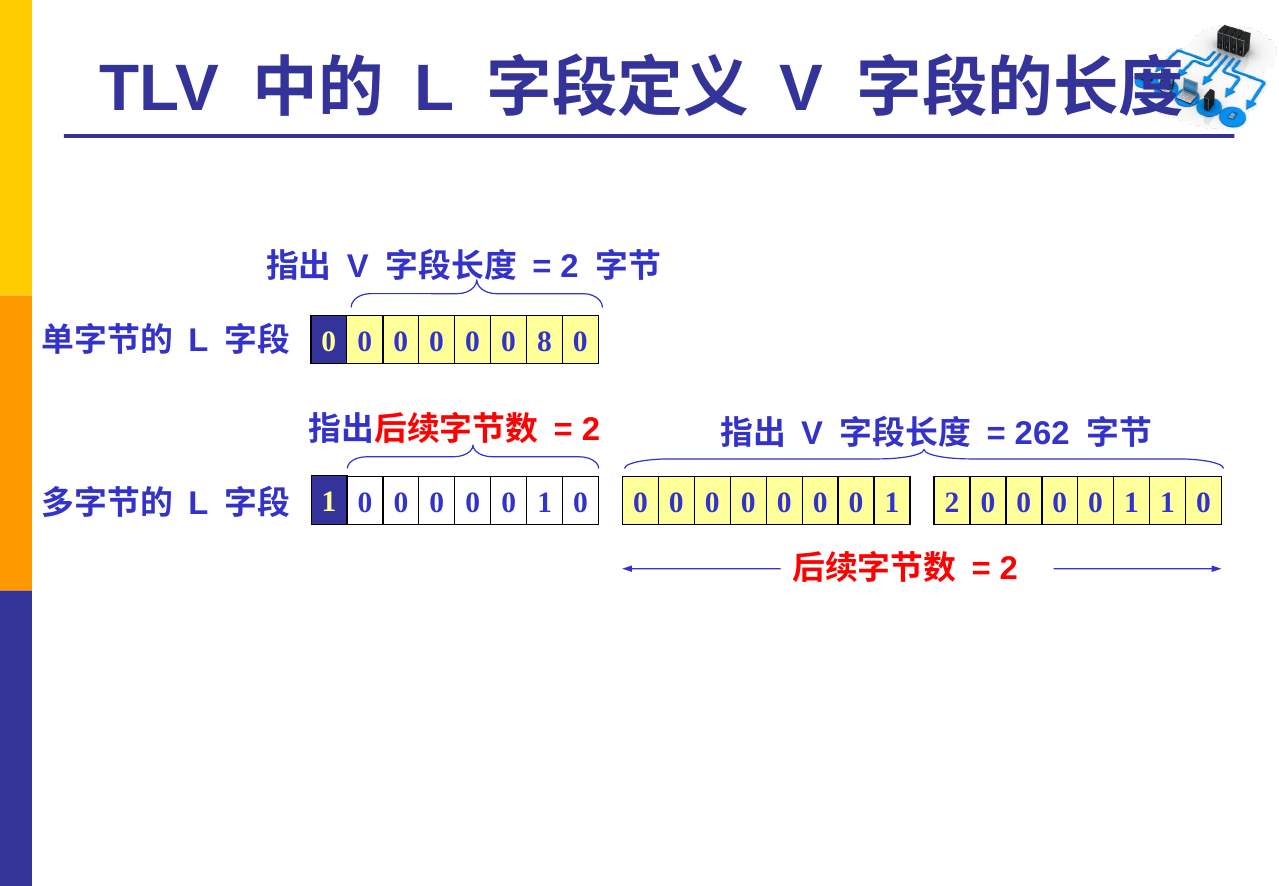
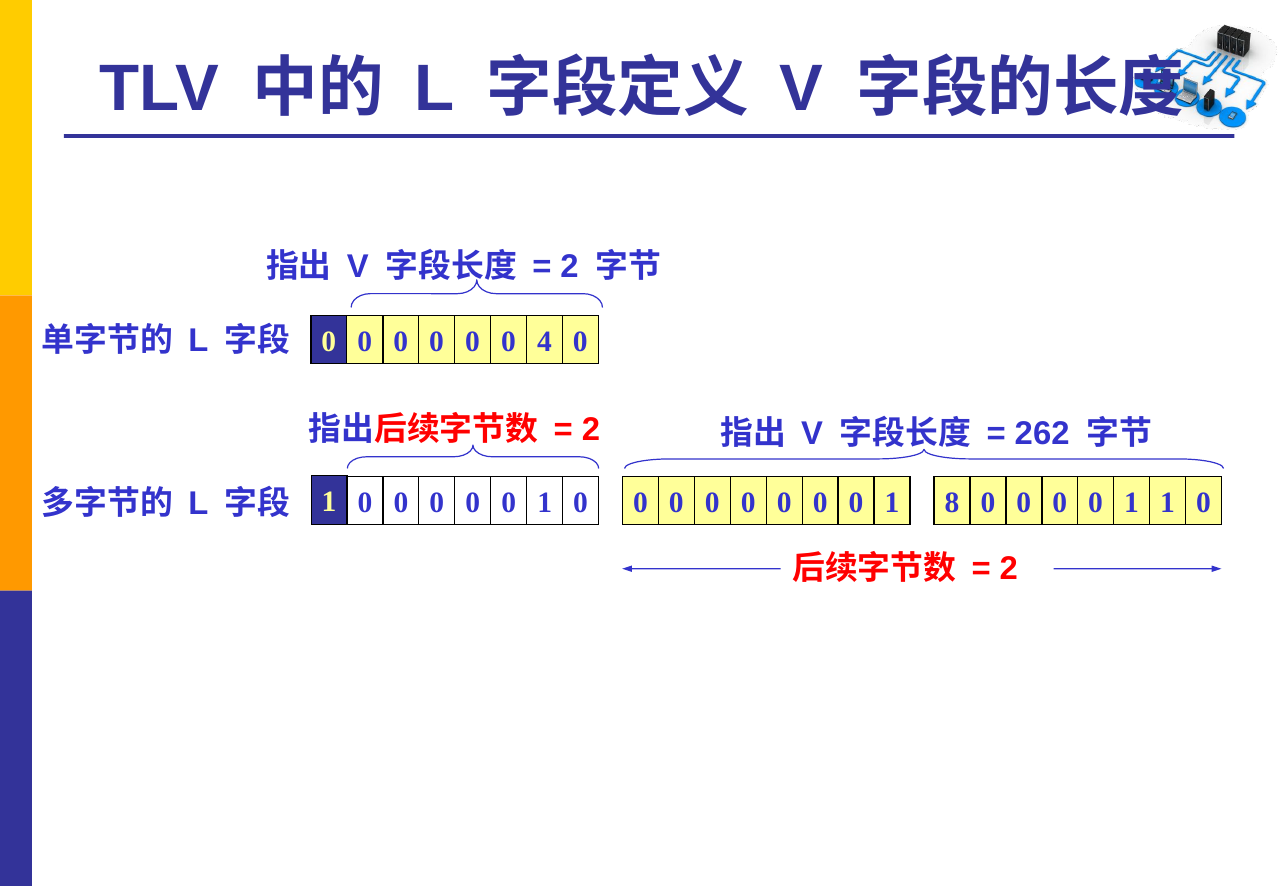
8: 8 -> 4
1 2: 2 -> 8
